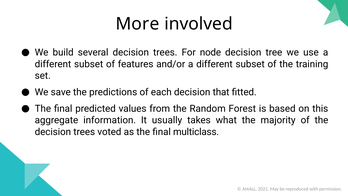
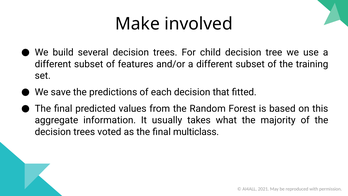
More: More -> Make
node: node -> child
